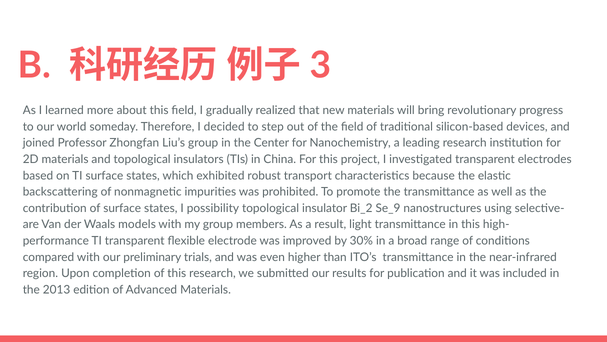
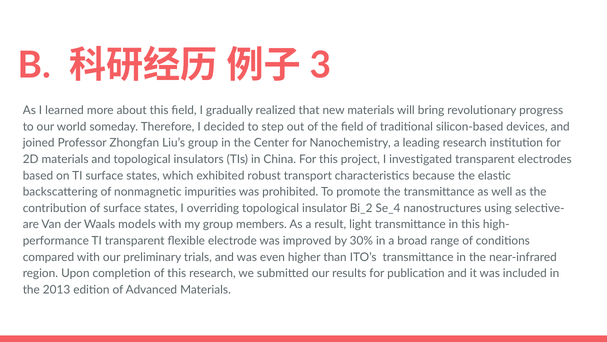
possibility: possibility -> overriding
Se_9: Se_9 -> Se_4
